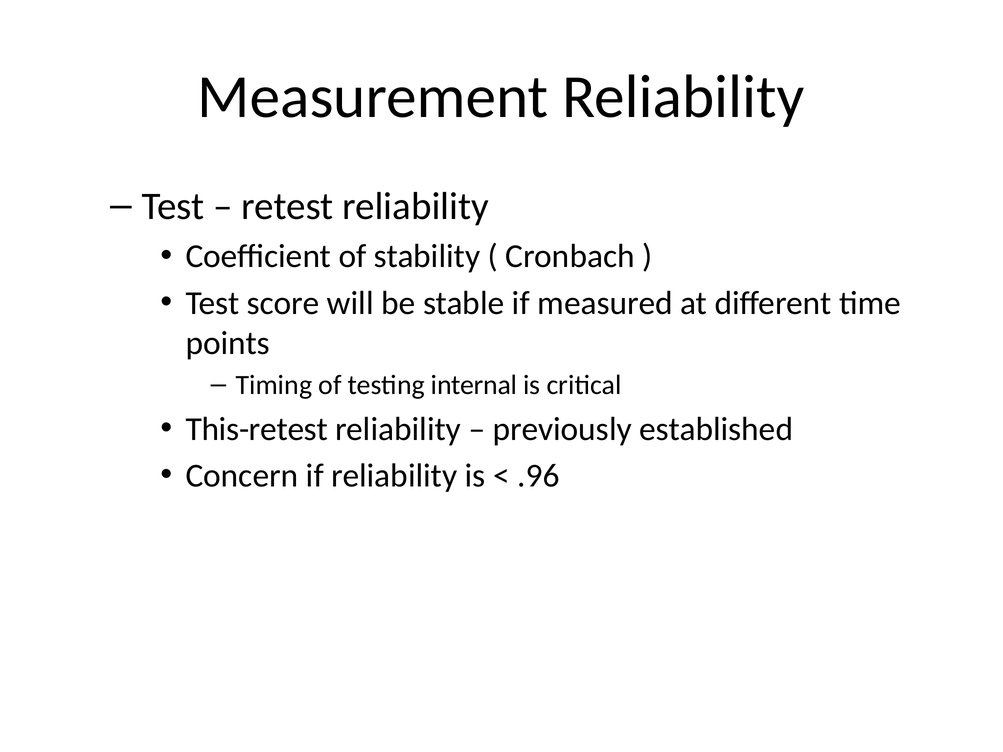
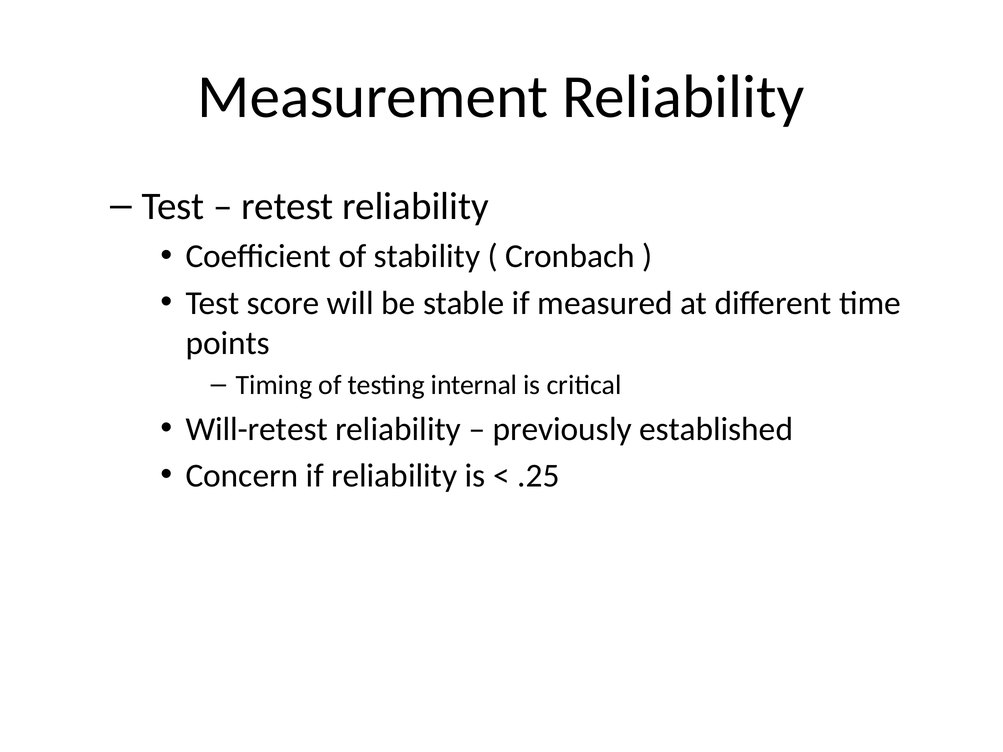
This-retest: This-retest -> Will-retest
.96: .96 -> .25
